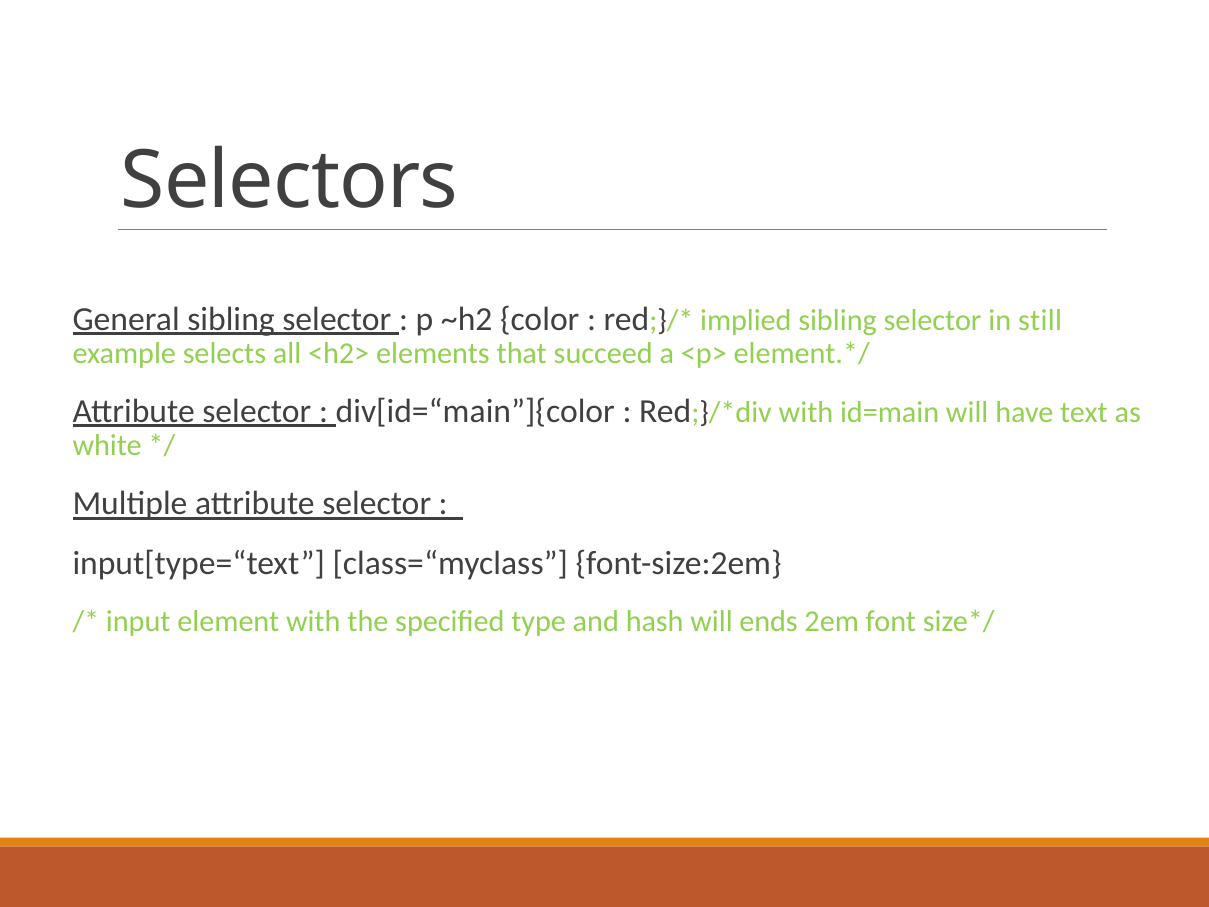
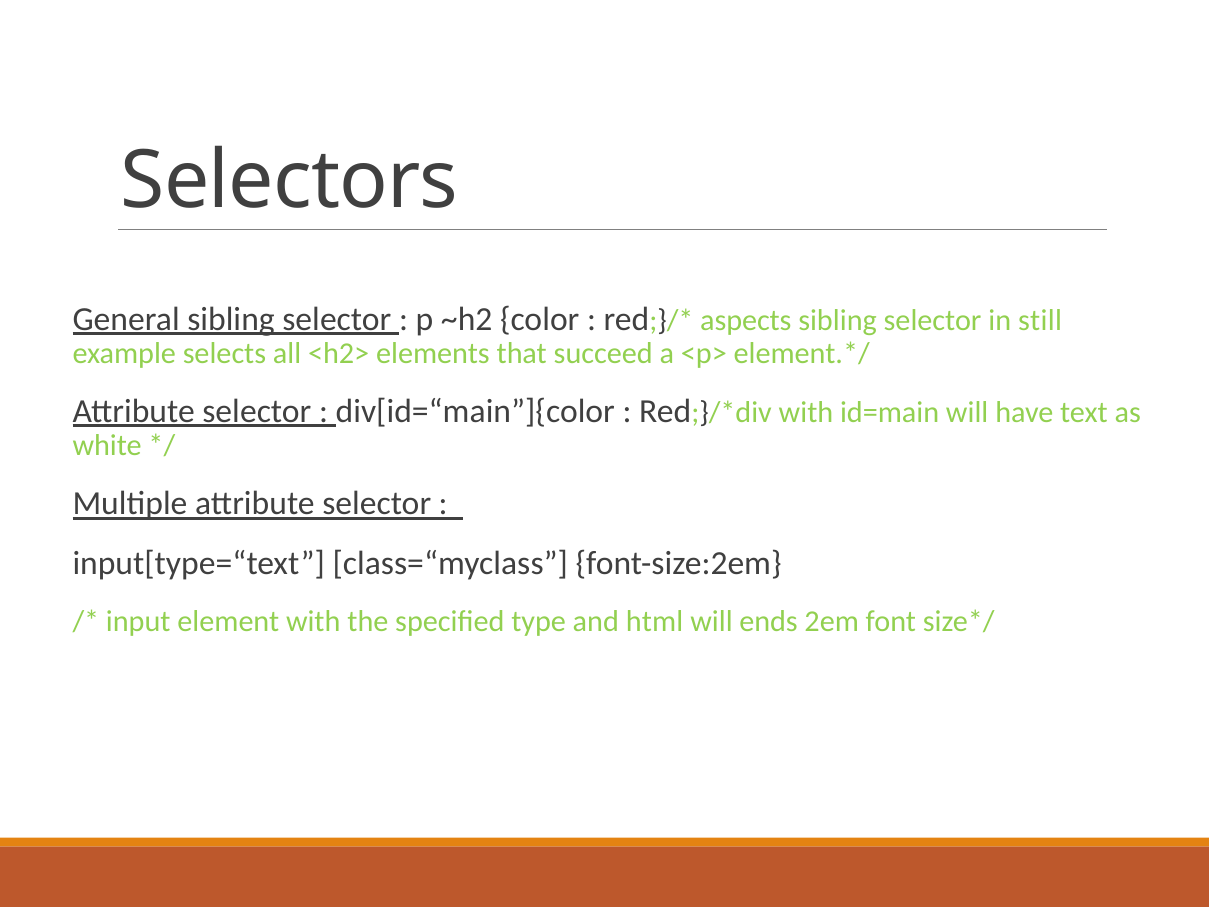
implied: implied -> aspects
hash: hash -> html
